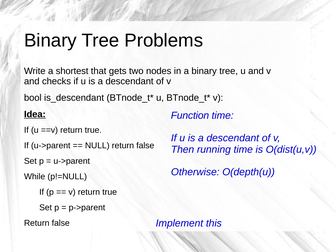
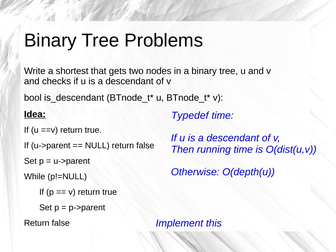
Function: Function -> Typedef
